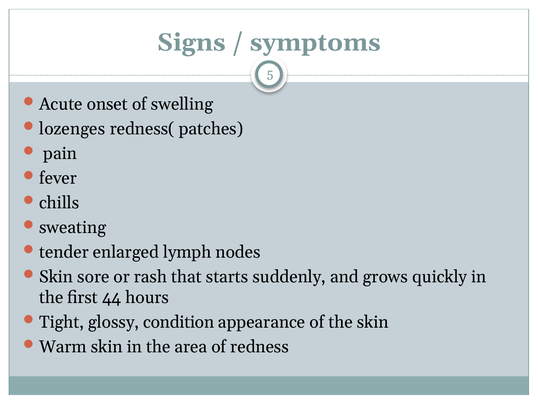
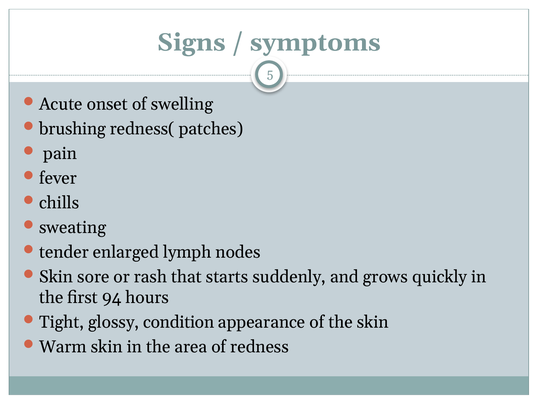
lozenges: lozenges -> brushing
44: 44 -> 94
